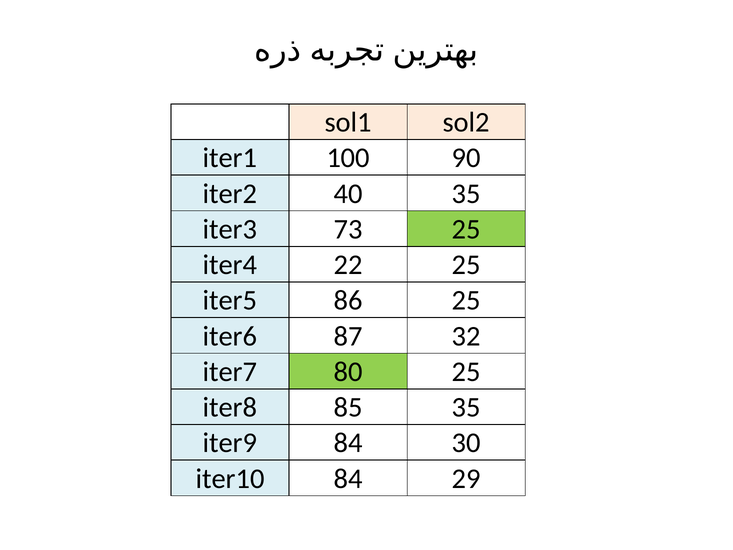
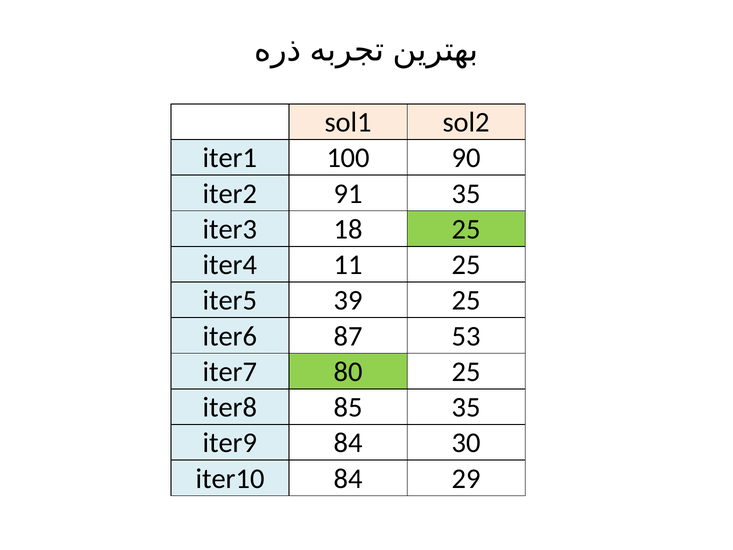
40: 40 -> 91
73: 73 -> 18
22: 22 -> 11
86: 86 -> 39
32: 32 -> 53
